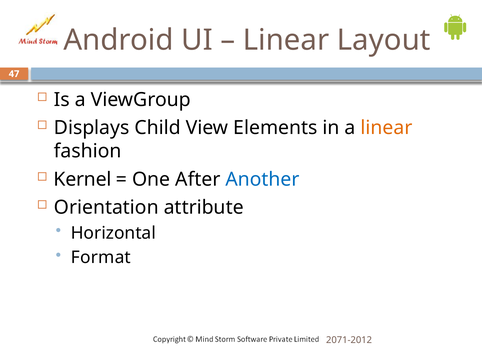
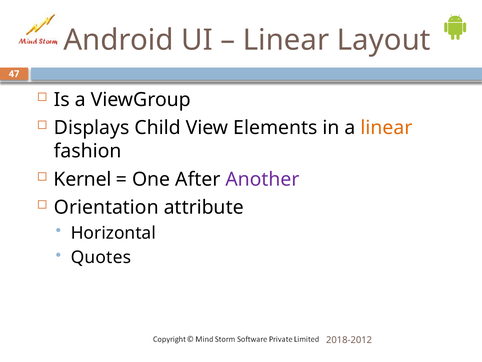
Another colour: blue -> purple
Format: Format -> Quotes
2071-2012: 2071-2012 -> 2018-2012
